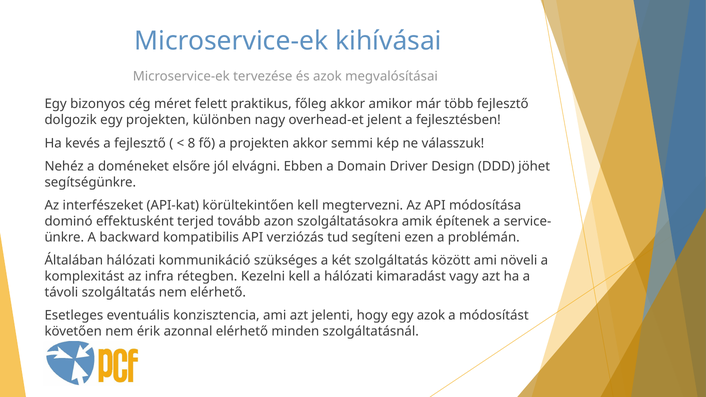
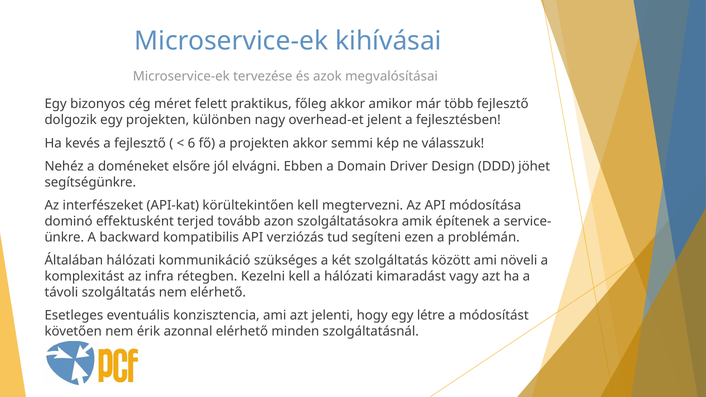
8: 8 -> 6
egy azok: azok -> létre
